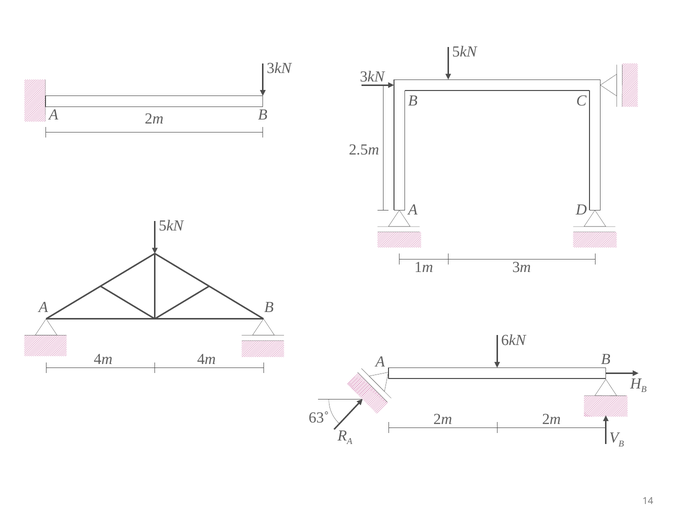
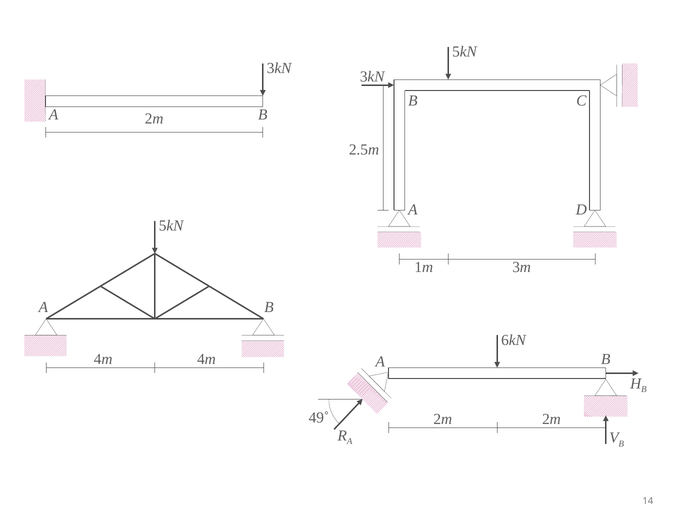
63˚: 63˚ -> 49˚
